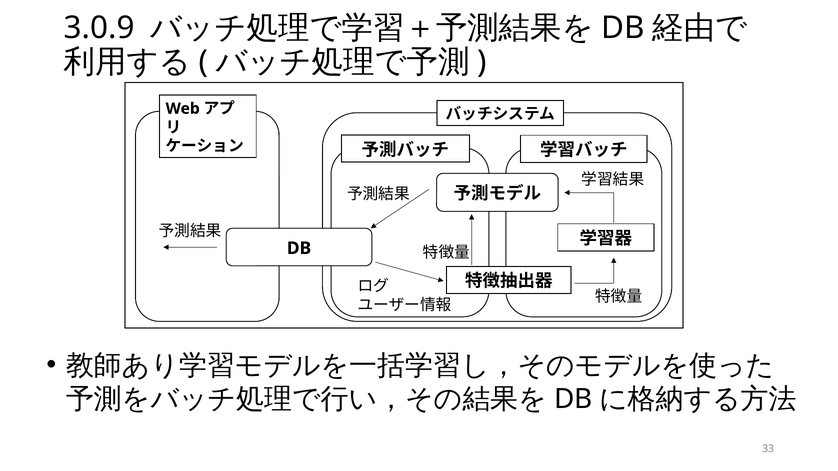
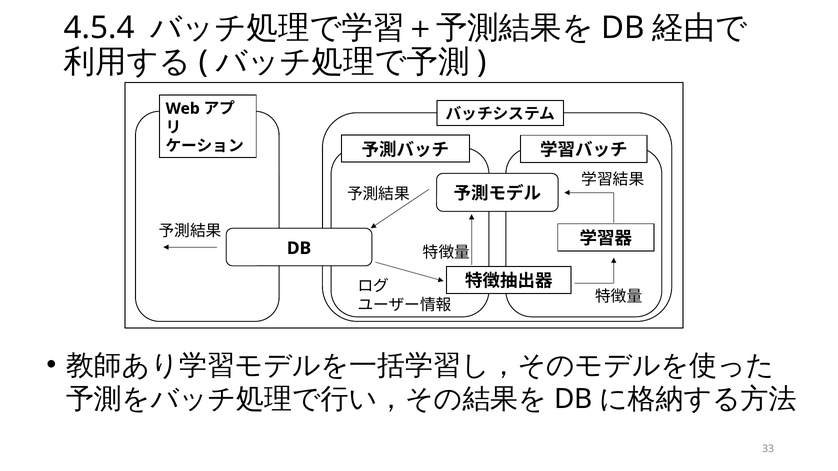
3.0.9: 3.0.9 -> 4.5.4
